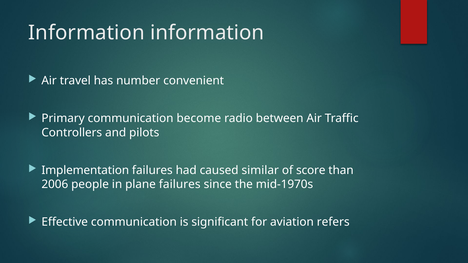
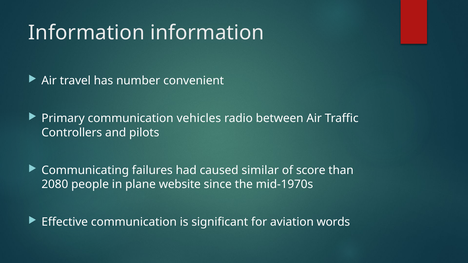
become: become -> vehicles
Implementation: Implementation -> Communicating
2006: 2006 -> 2080
plane failures: failures -> website
refers: refers -> words
